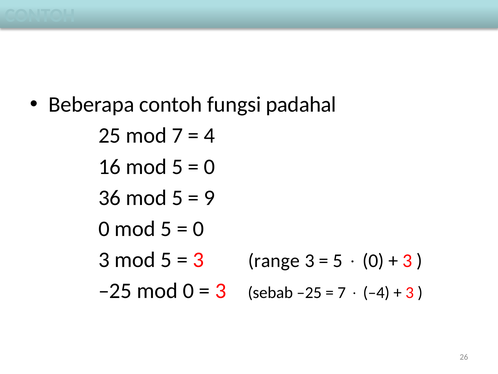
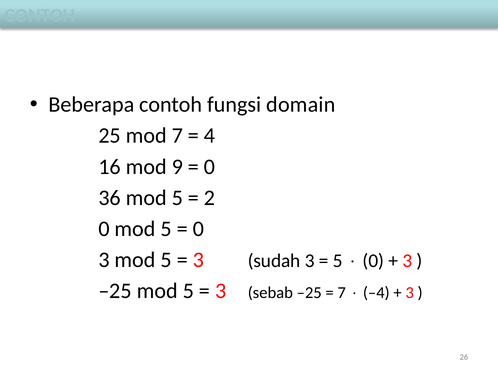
padahal: padahal -> domain
16 mod 5: 5 -> 9
9: 9 -> 2
range: range -> sudah
–25 mod 0: 0 -> 5
